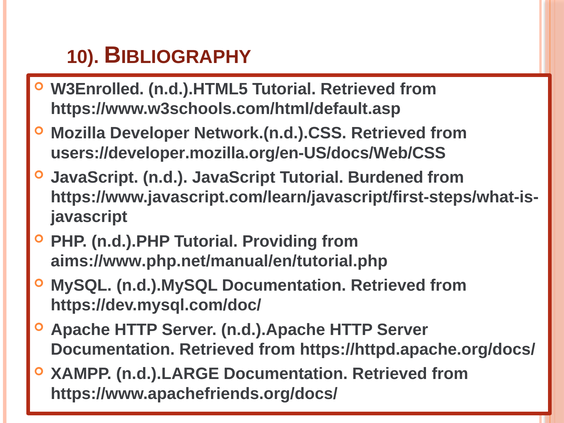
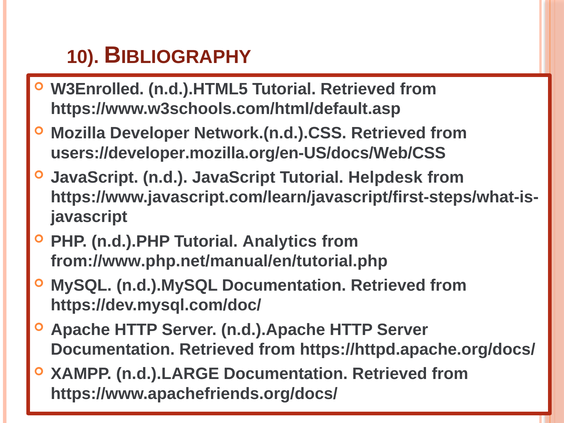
Burdened: Burdened -> Helpdesk
Providing: Providing -> Analytics
aims://www.php.net/manual/en/tutorial.php: aims://www.php.net/manual/en/tutorial.php -> from://www.php.net/manual/en/tutorial.php
